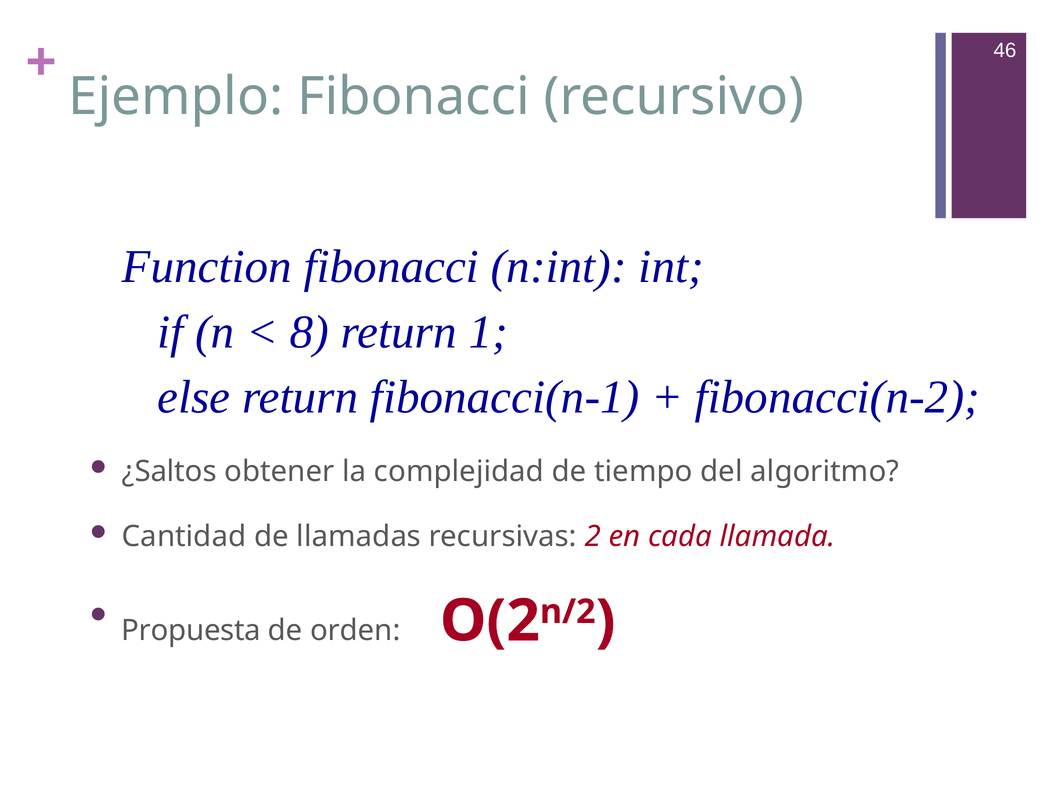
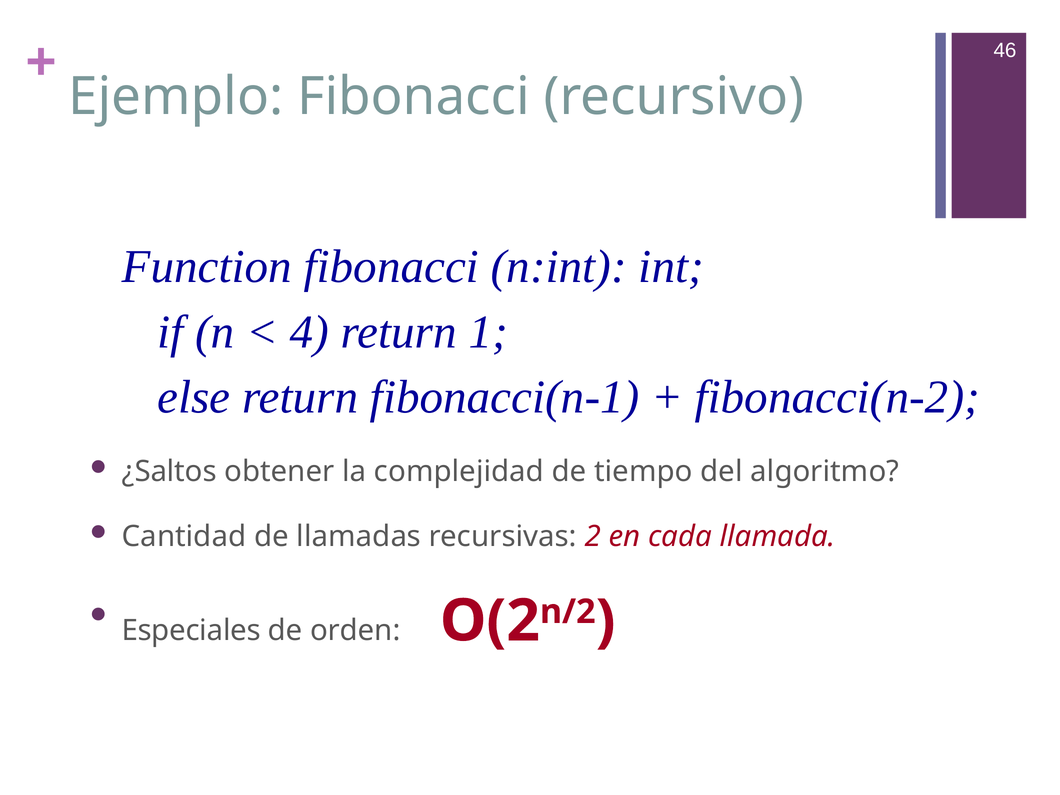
8: 8 -> 4
Propuesta: Propuesta -> Especiales
